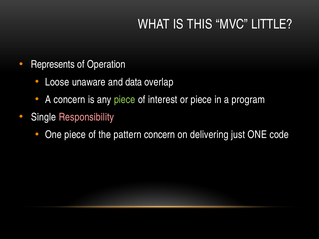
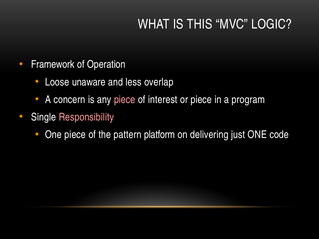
LITTLE: LITTLE -> LOGIC
Represents: Represents -> Framework
data: data -> less
piece at (125, 100) colour: light green -> pink
pattern concern: concern -> platform
